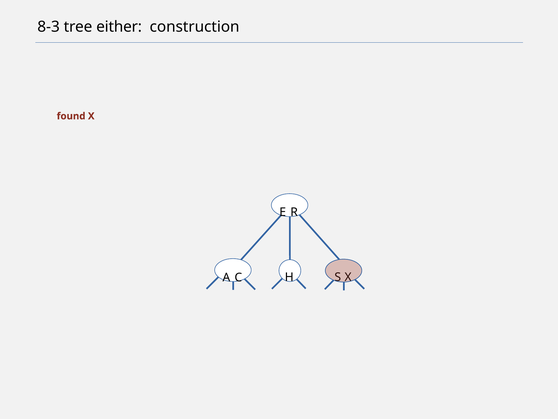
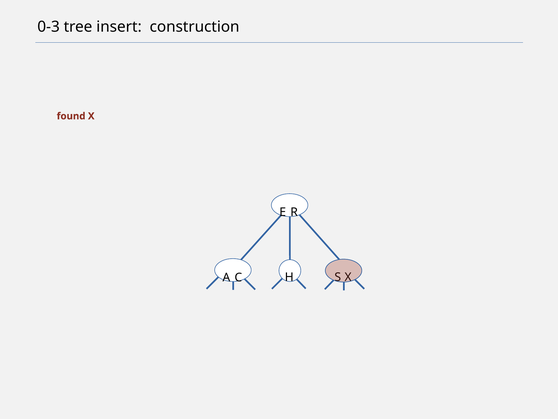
8-3: 8-3 -> 0-3
either: either -> insert
